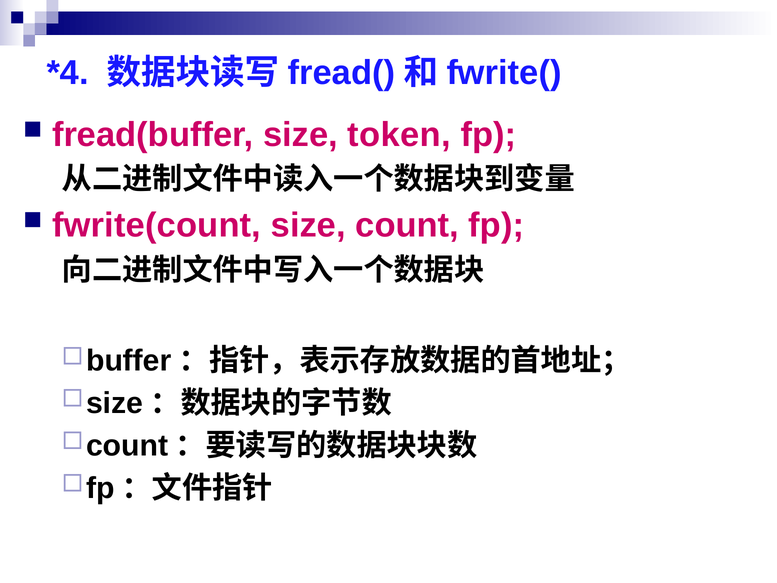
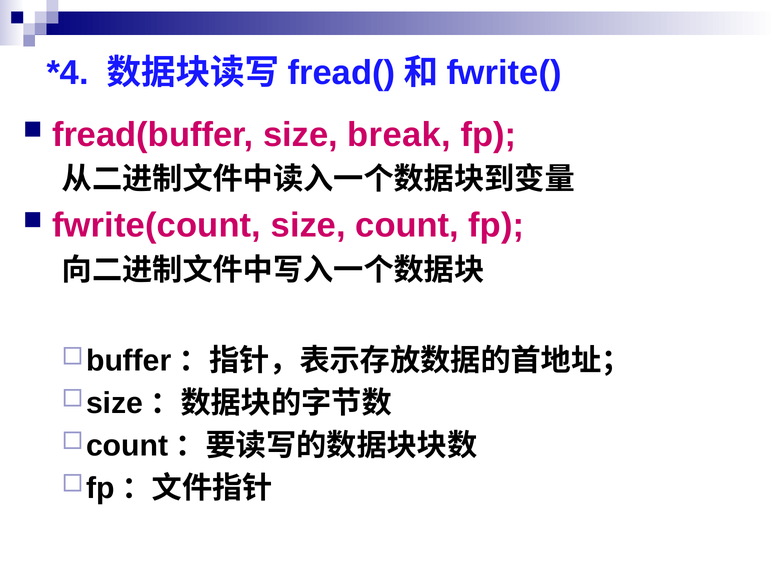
token: token -> break
